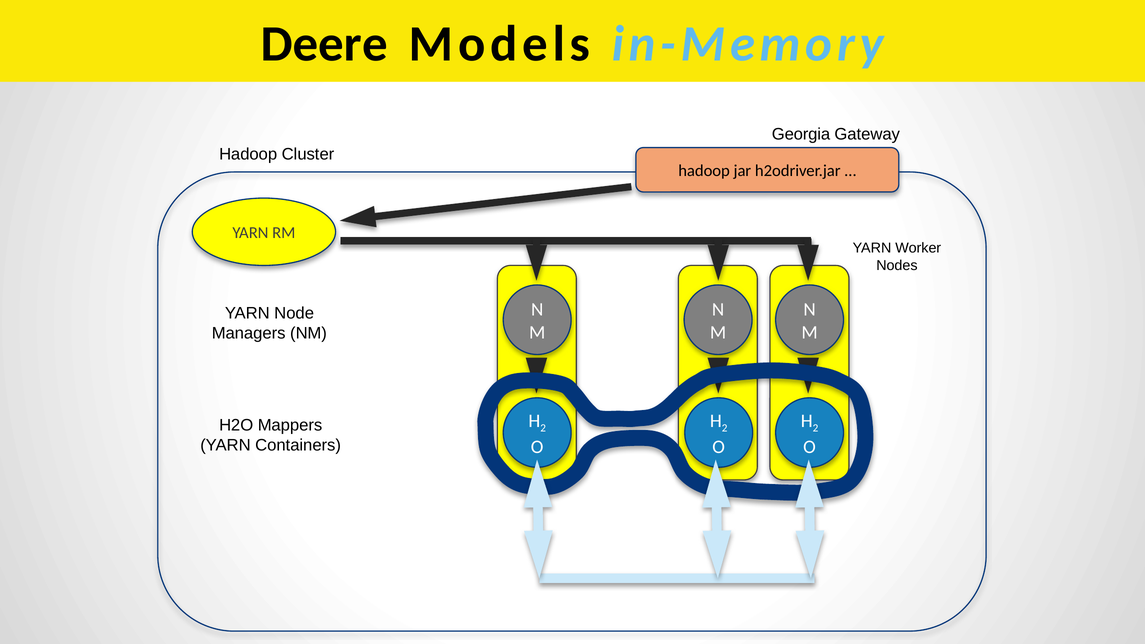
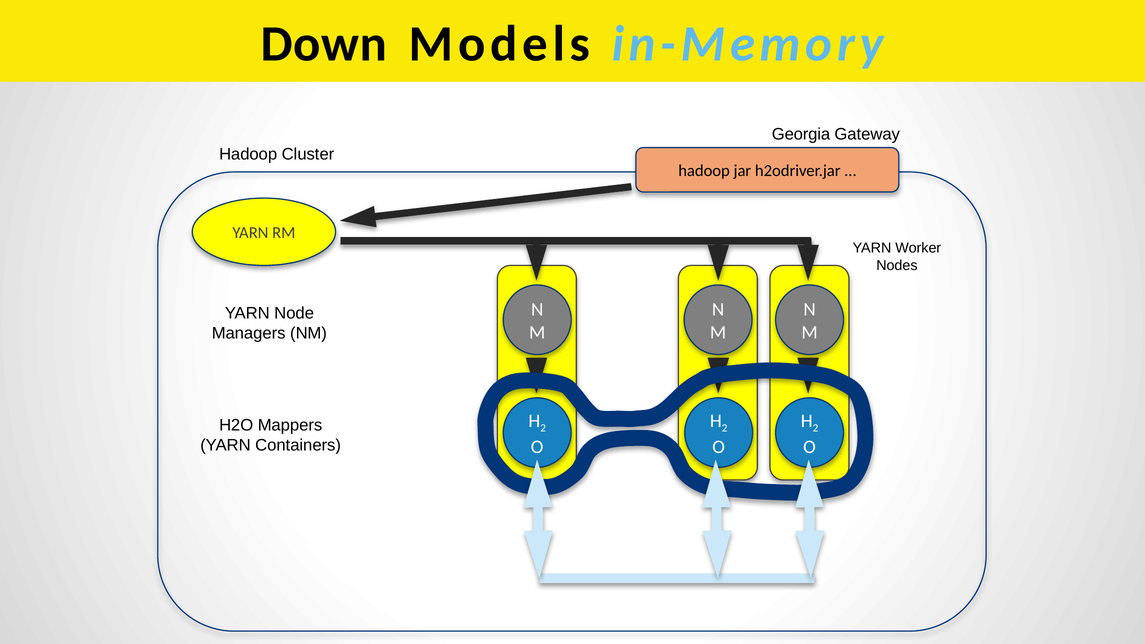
Deere: Deere -> Down
